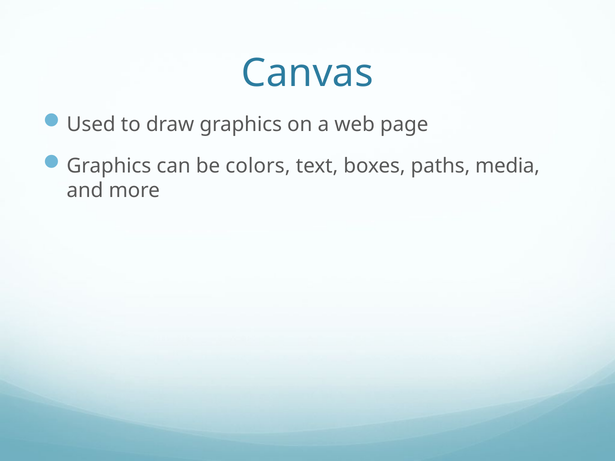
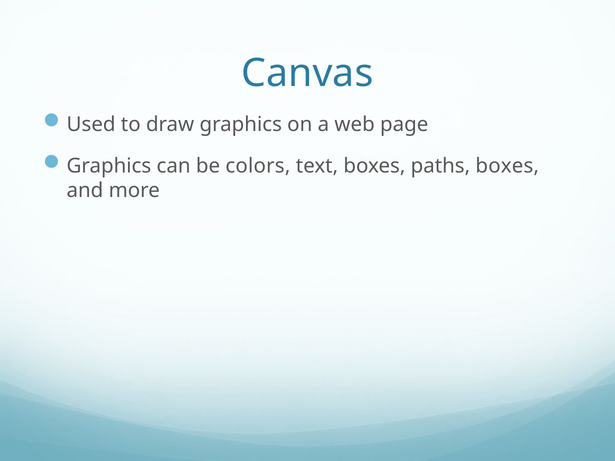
paths media: media -> boxes
